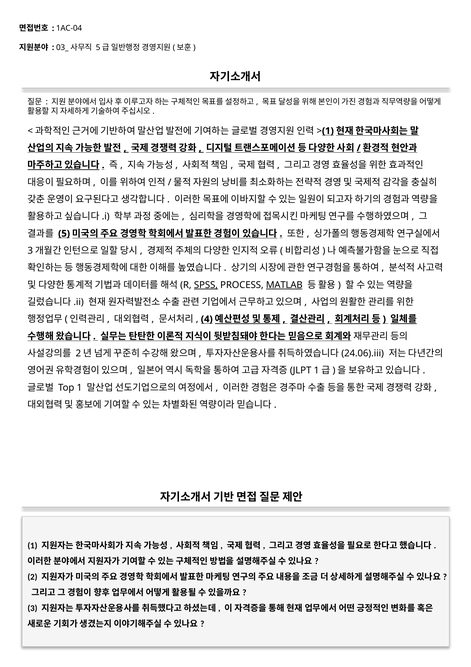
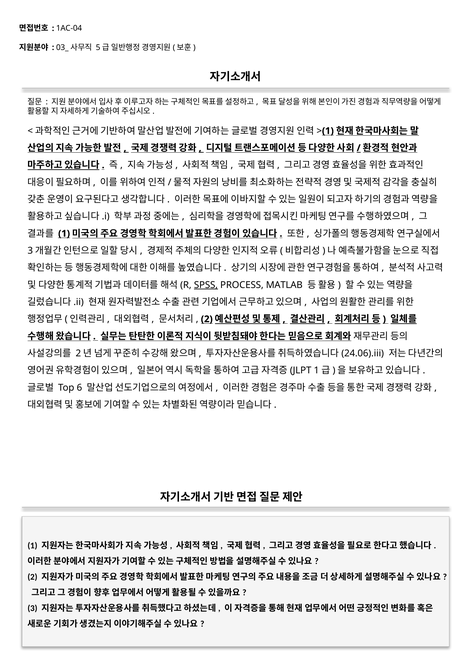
5 at (64, 233): 5 -> 1
MATLAB underline: present -> none
4 at (207, 319): 4 -> 2
Top 1: 1 -> 6
